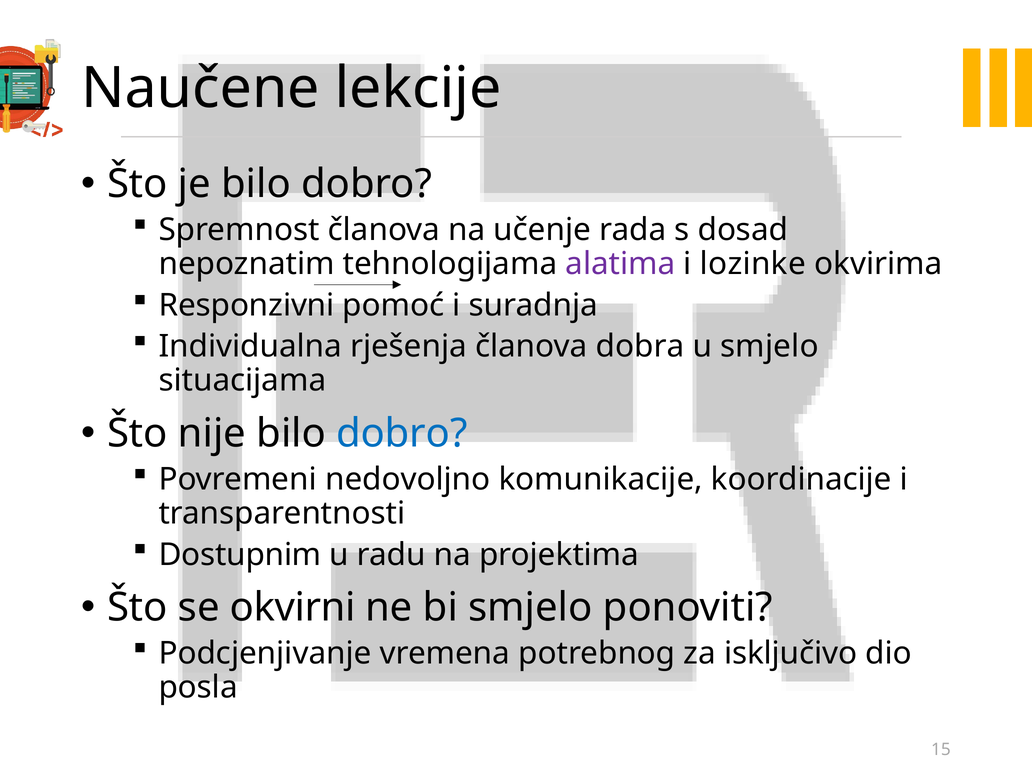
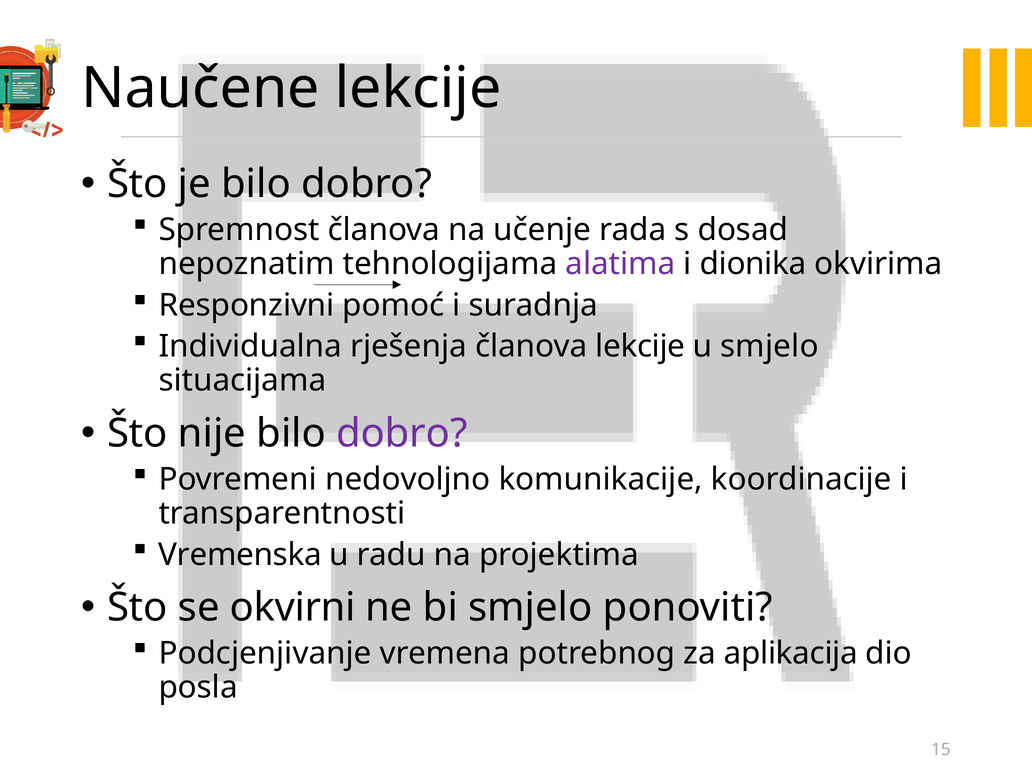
lozinke: lozinke -> dionika
članova dobra: dobra -> lekcije
dobro at (402, 434) colour: blue -> purple
Dostupnim: Dostupnim -> Vremenska
isključivo: isključivo -> aplikacija
